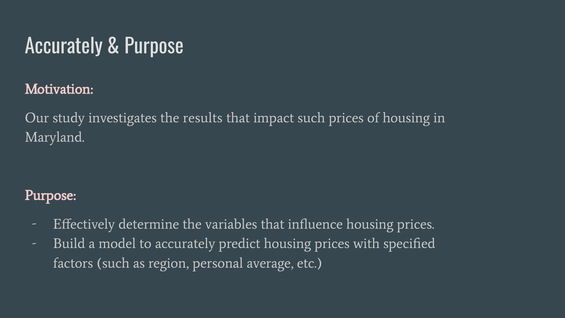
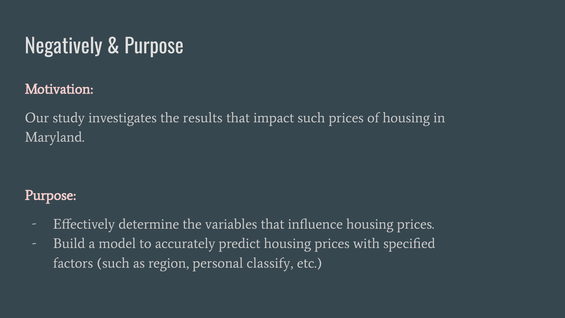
Accurately at (64, 47): Accurately -> Negatively
average: average -> classify
